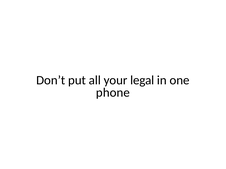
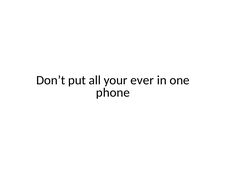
legal: legal -> ever
